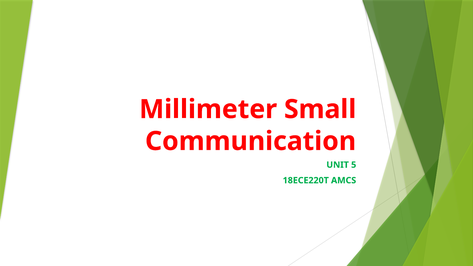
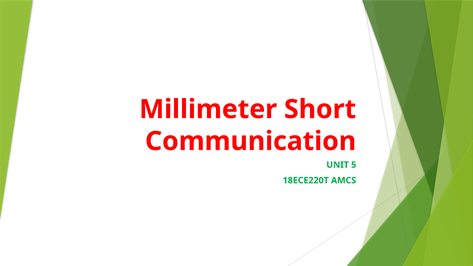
Small: Small -> Short
